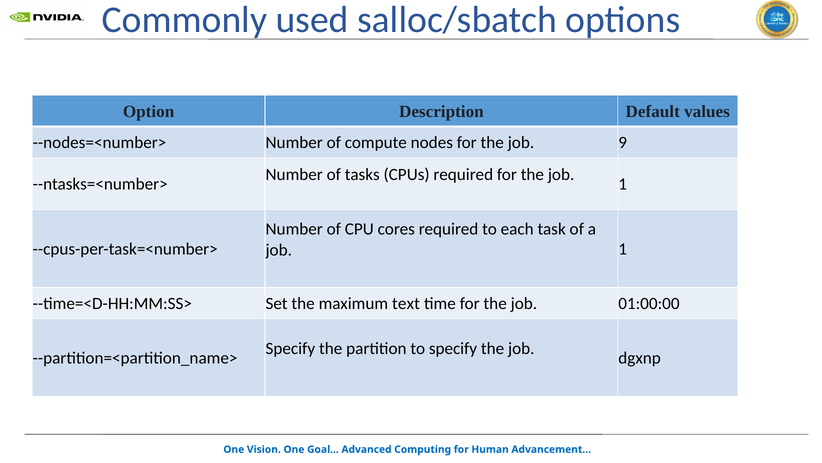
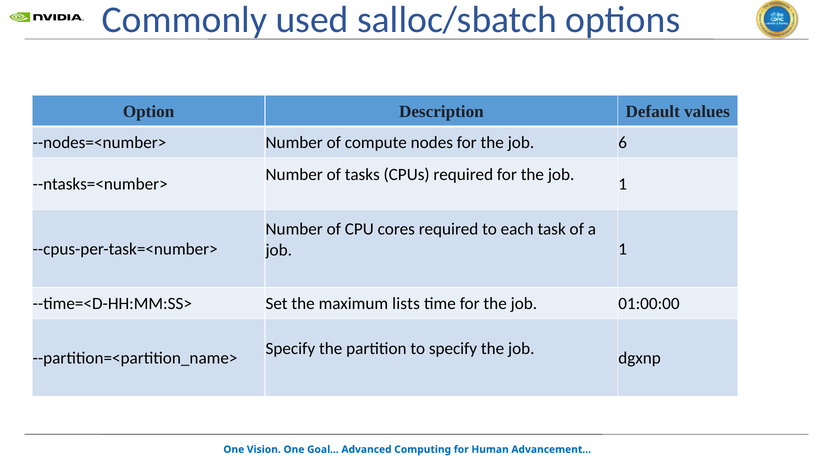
9: 9 -> 6
text: text -> lists
